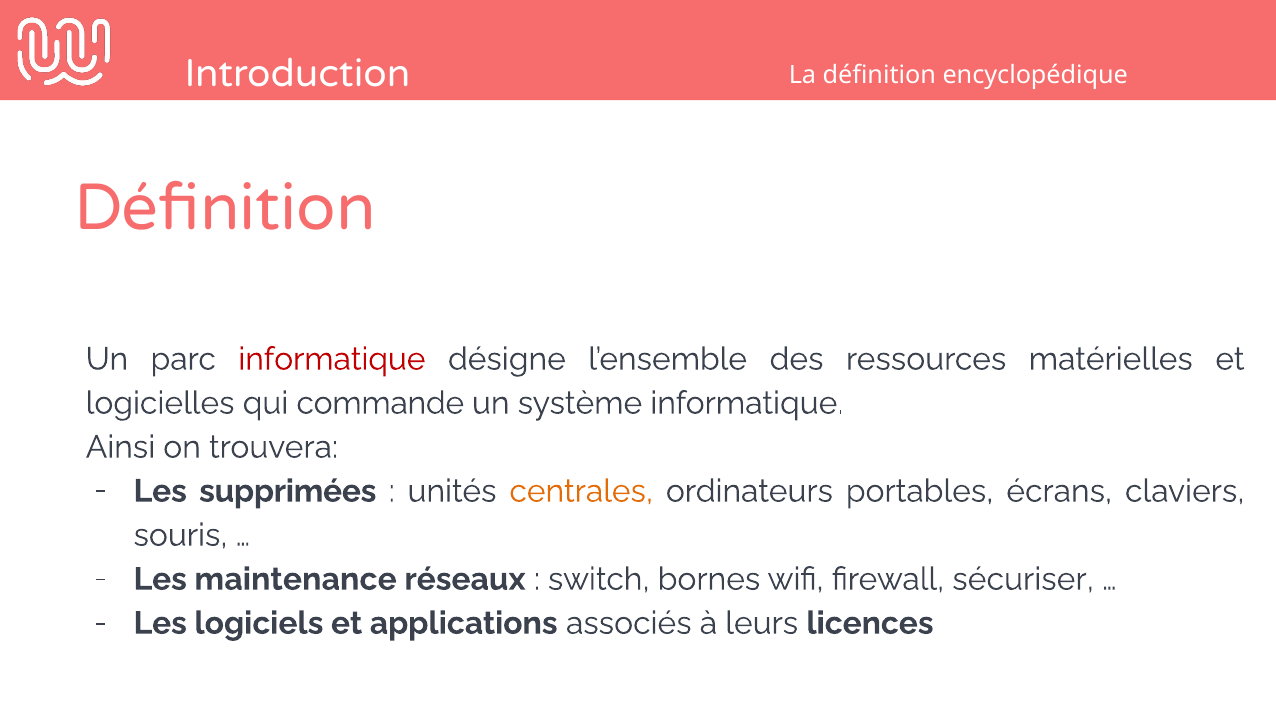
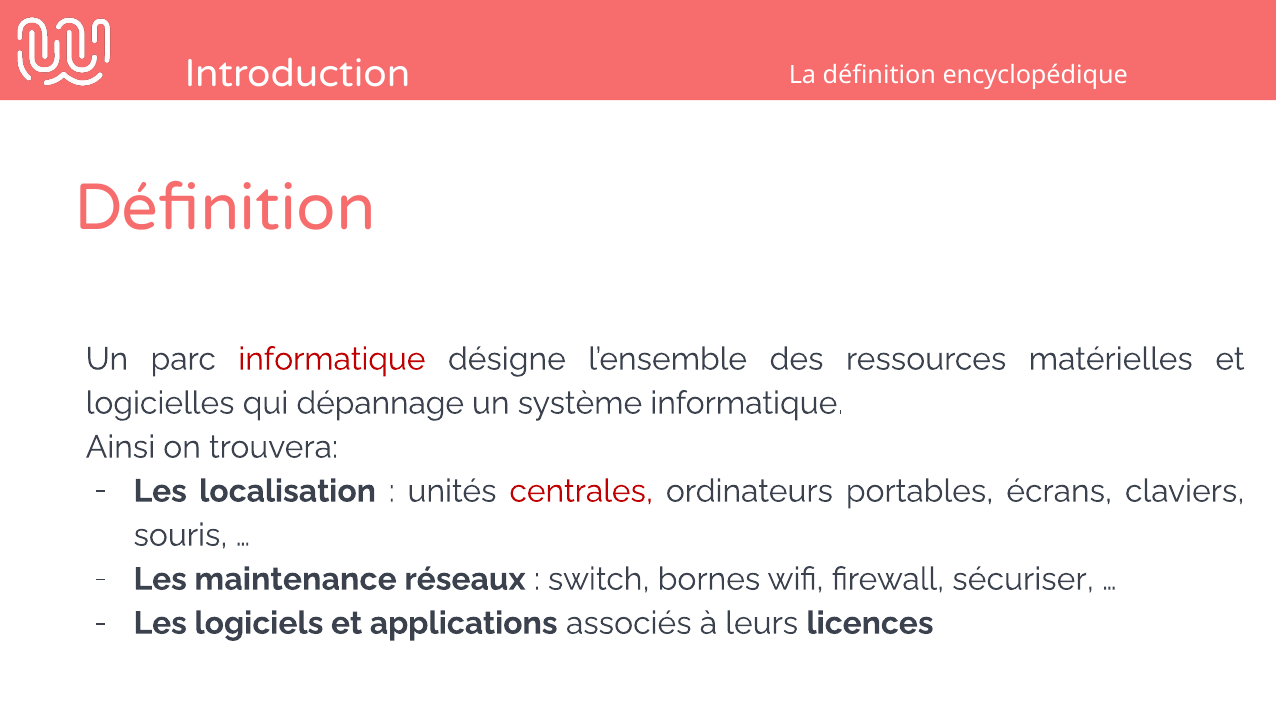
commande: commande -> dépannage
supprimées: supprimées -> localisation
centrales colour: orange -> red
